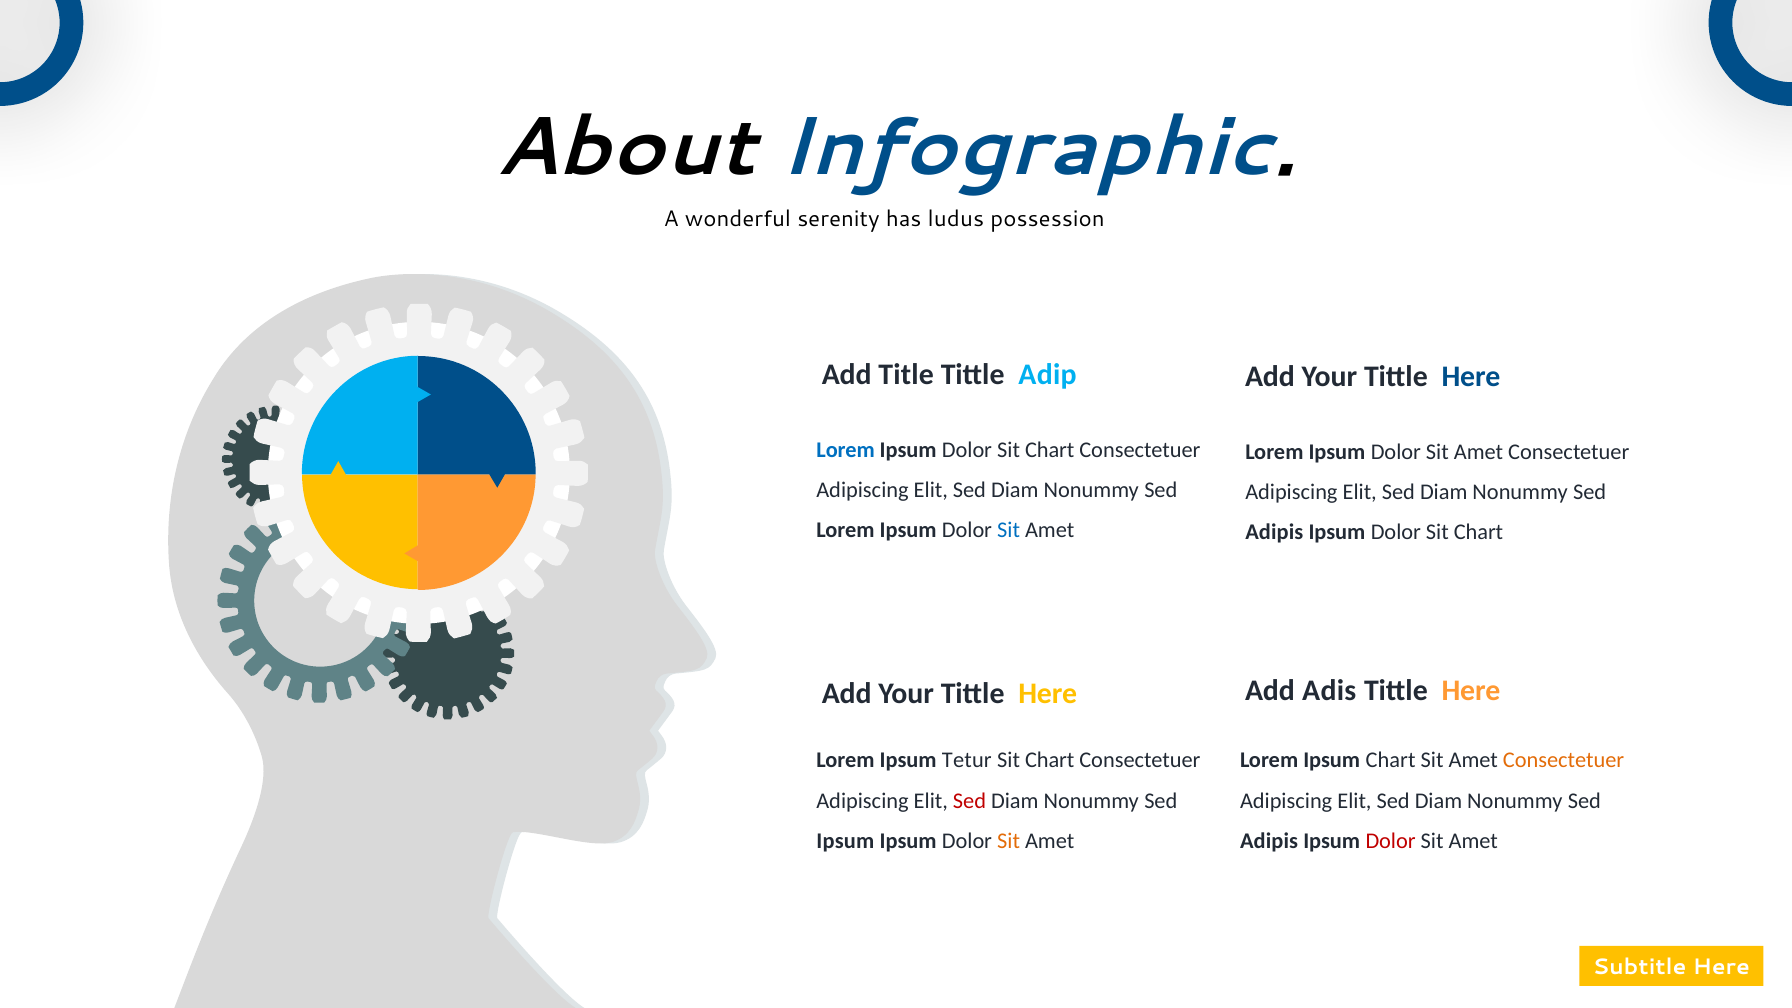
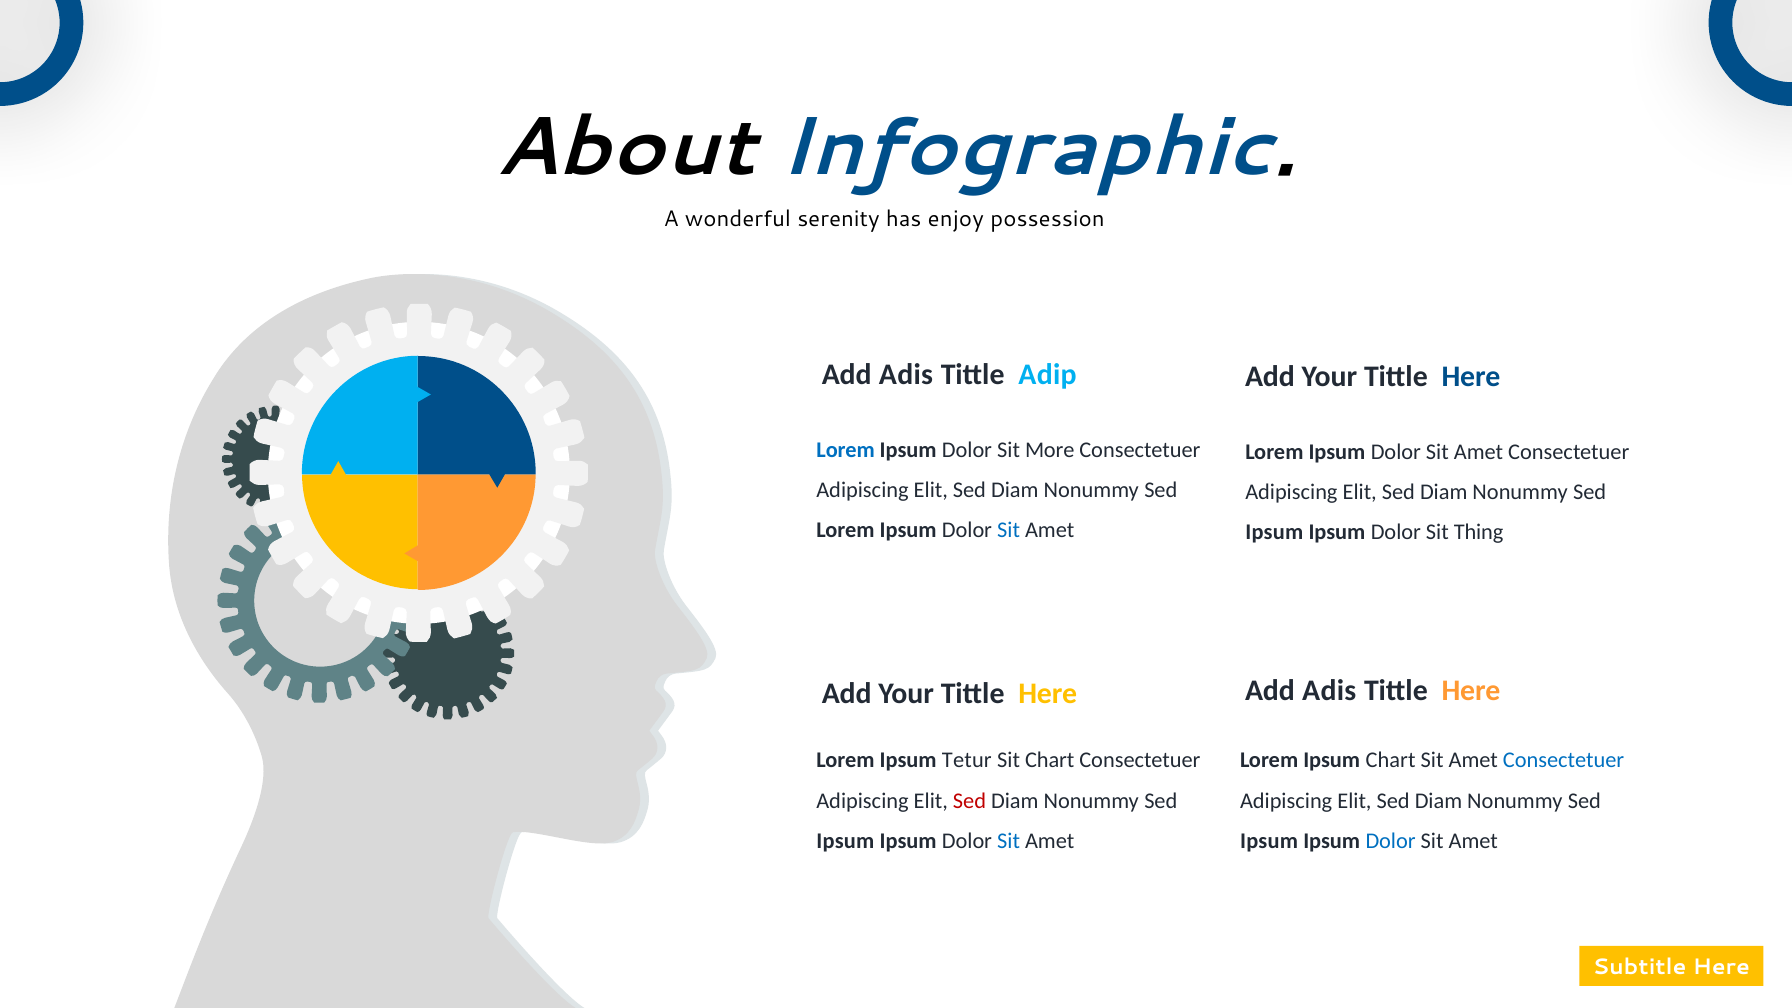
ludus: ludus -> enjoy
Title at (906, 375): Title -> Adis
Chart at (1050, 450): Chart -> More
Adipis at (1274, 532): Adipis -> Ipsum
Chart at (1479, 532): Chart -> Thing
Consectetuer at (1564, 760) colour: orange -> blue
Sit at (1009, 841) colour: orange -> blue
Adipis at (1269, 841): Adipis -> Ipsum
Dolor at (1391, 841) colour: red -> blue
